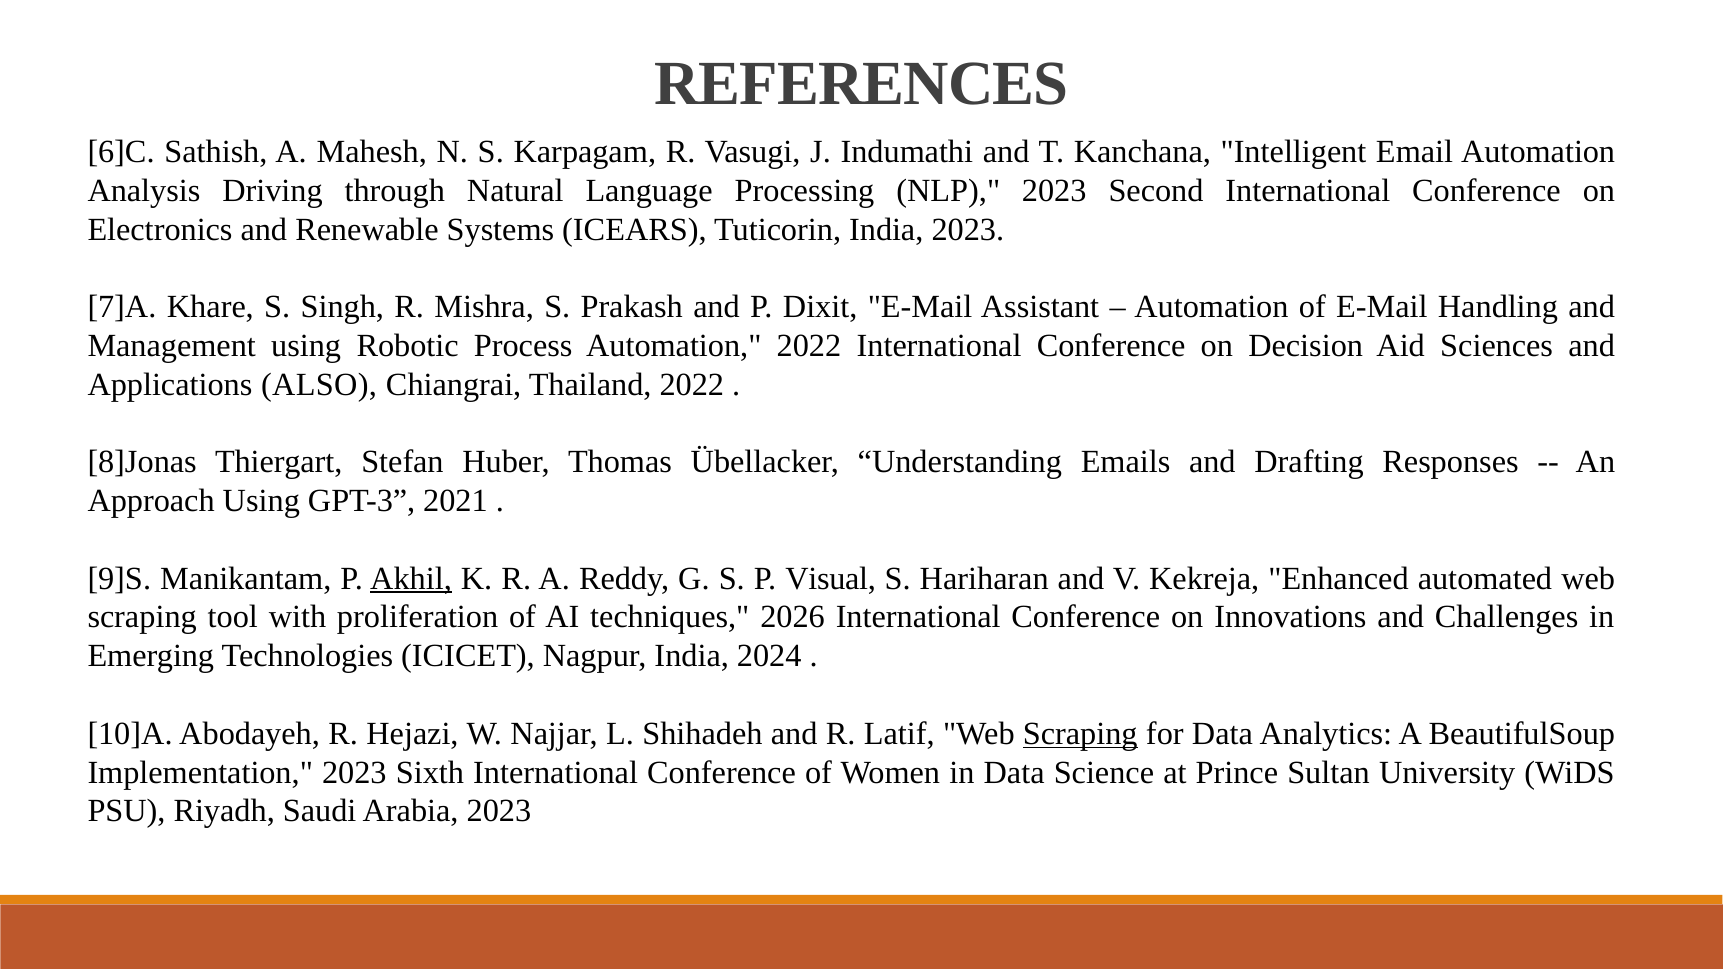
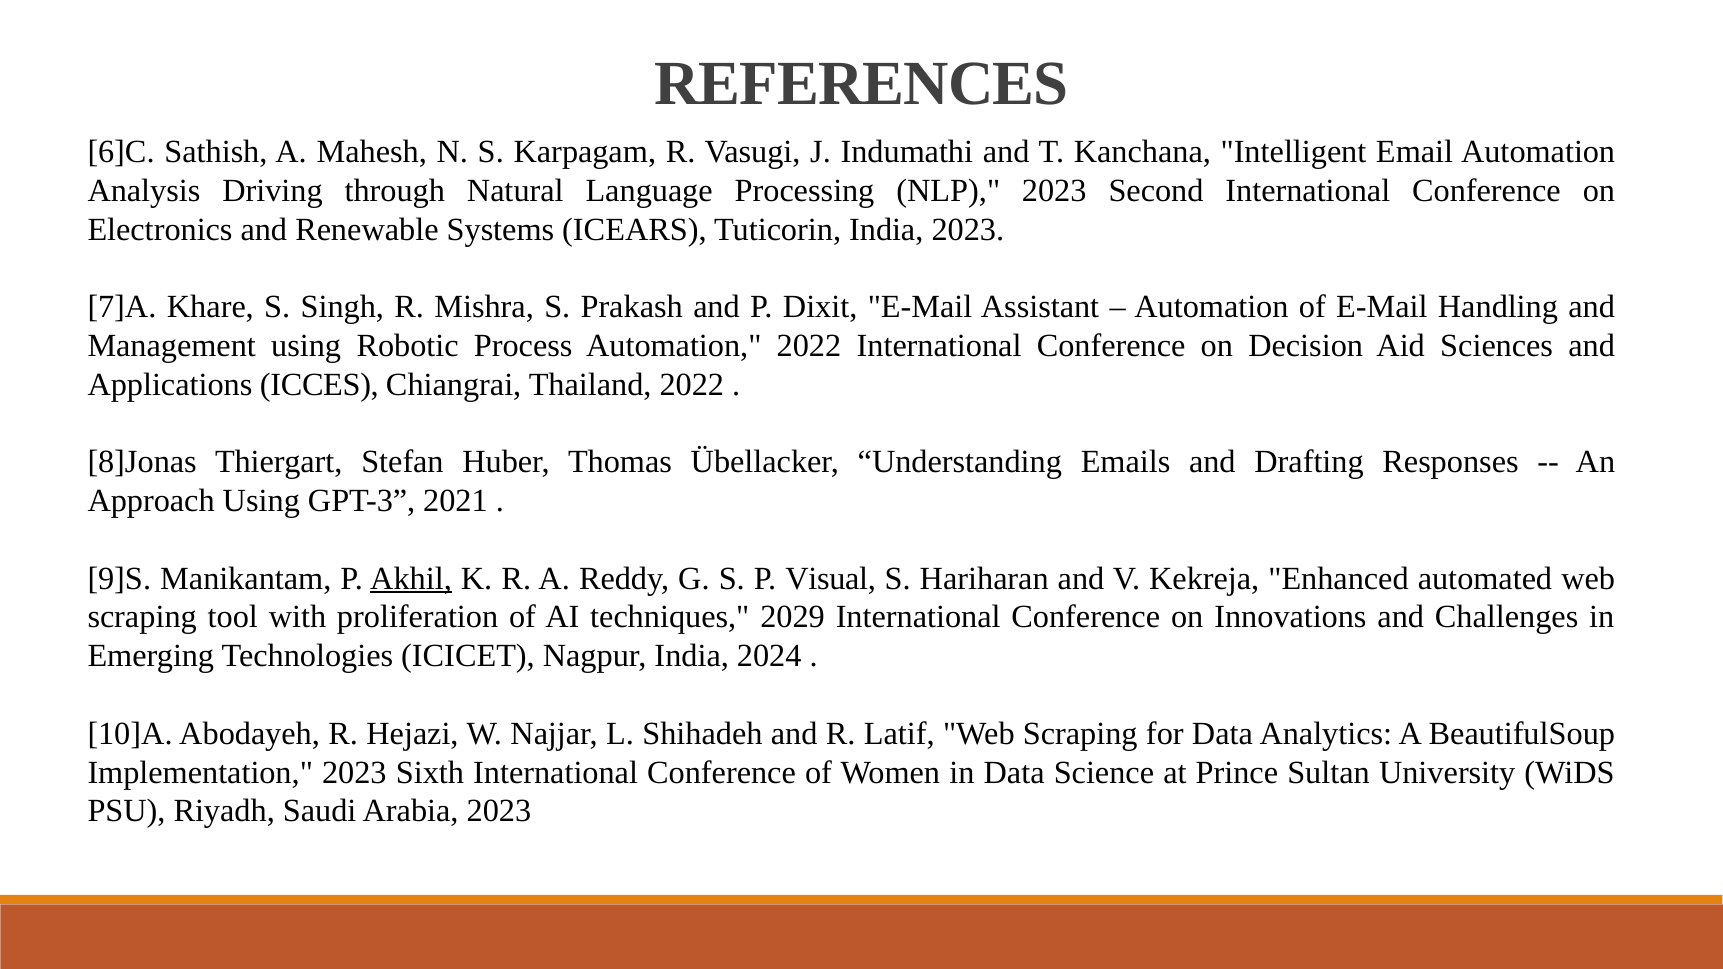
ALSO: ALSO -> ICCES
2026: 2026 -> 2029
Scraping at (1080, 734) underline: present -> none
